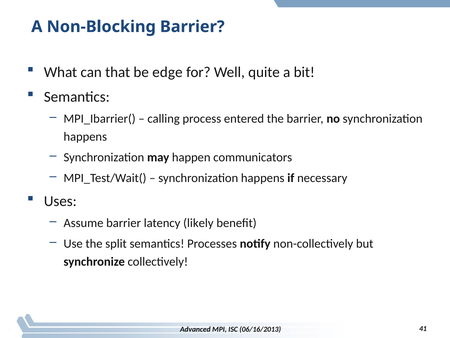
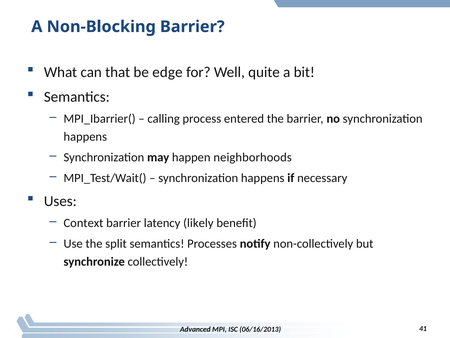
communicators: communicators -> neighborhoods
Assume: Assume -> Context
